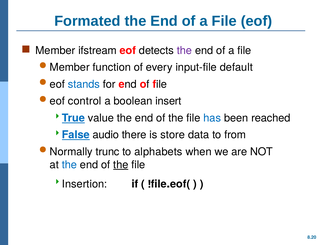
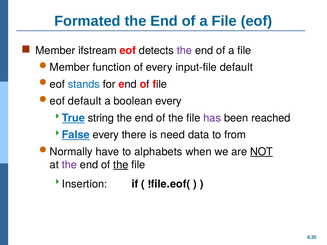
eof control: control -> default
boolean insert: insert -> every
value: value -> string
has colour: blue -> purple
audio at (106, 135): audio -> every
store: store -> need
trunc: trunc -> have
NOT underline: none -> present
the at (69, 165) colour: blue -> purple
